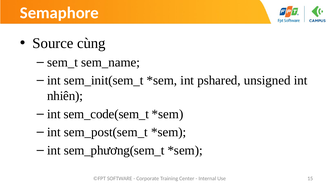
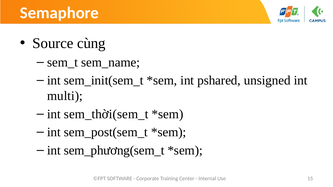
nhiên: nhiên -> multi
sem_code(sem_t: sem_code(sem_t -> sem_thời(sem_t
